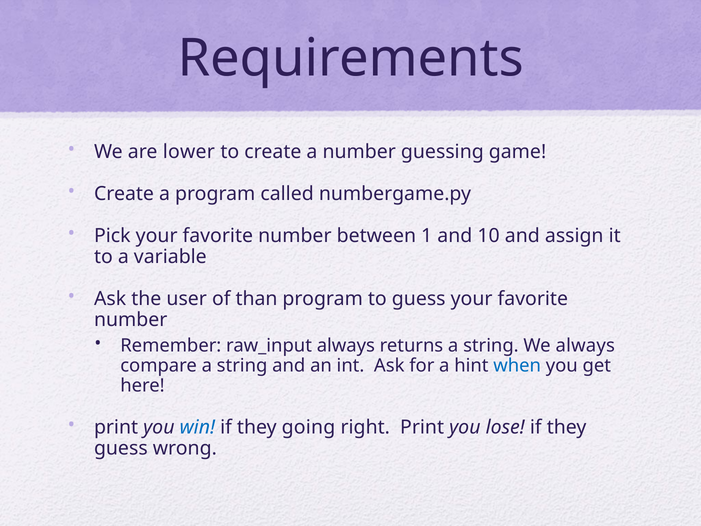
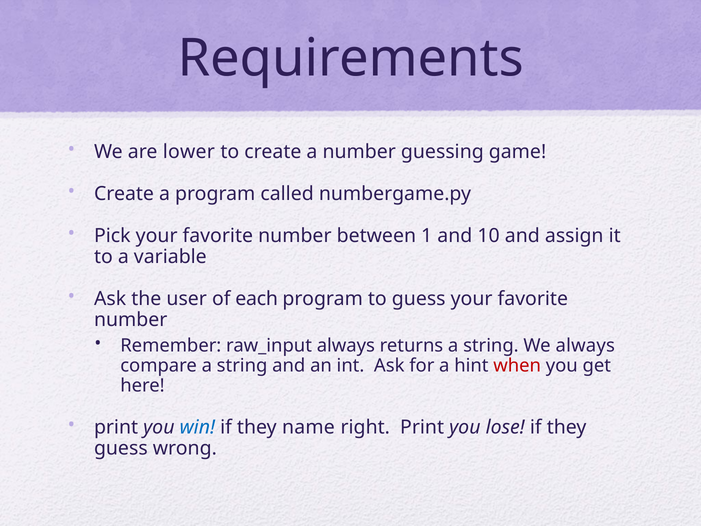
than: than -> each
when colour: blue -> red
going: going -> name
